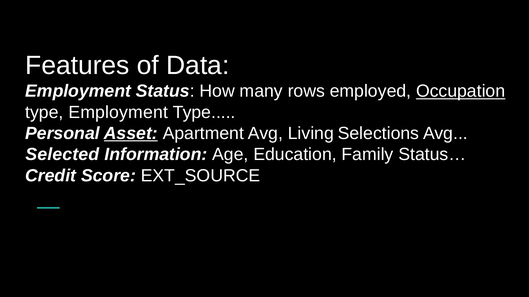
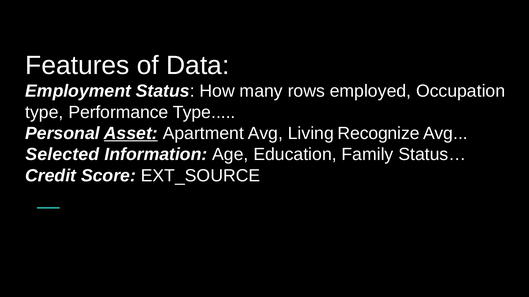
Occupation underline: present -> none
type Employment: Employment -> Performance
Selections: Selections -> Recognize
